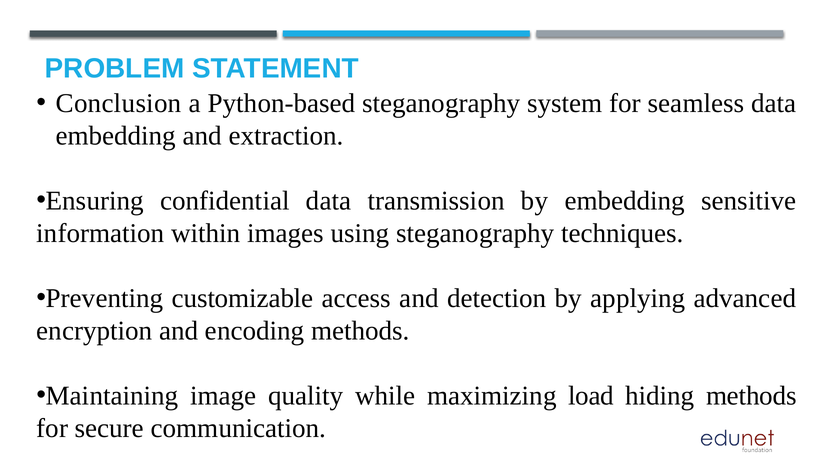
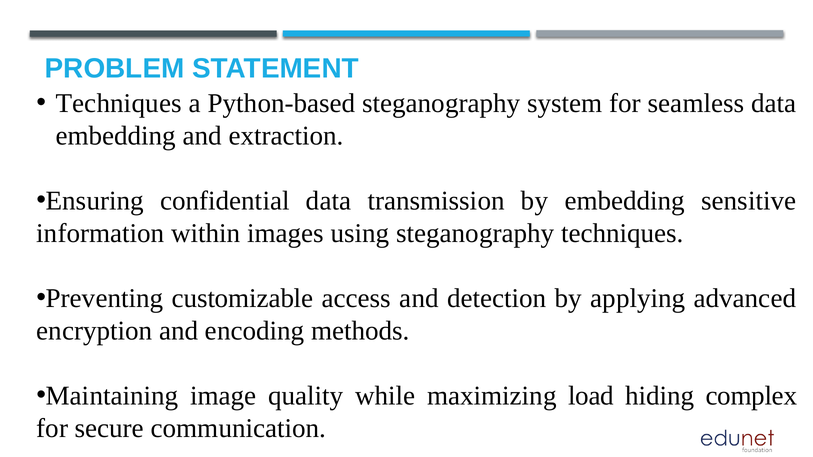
Conclusion at (119, 103): Conclusion -> Techniques
hiding methods: methods -> complex
